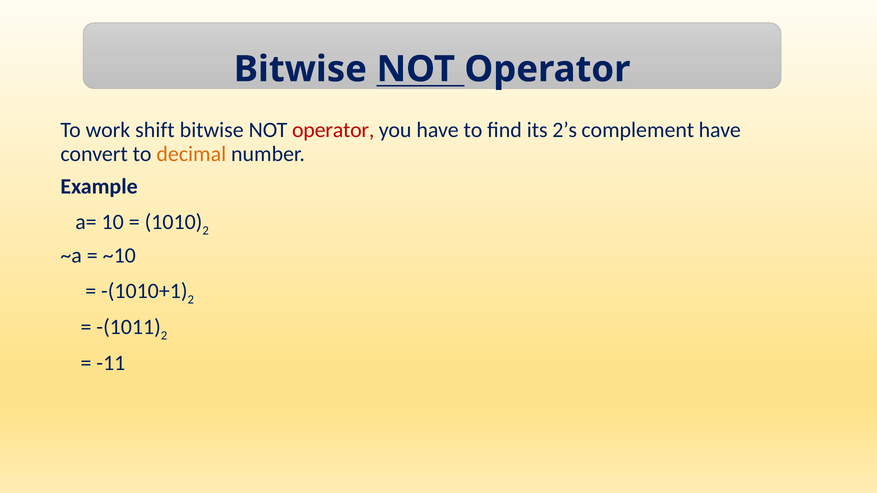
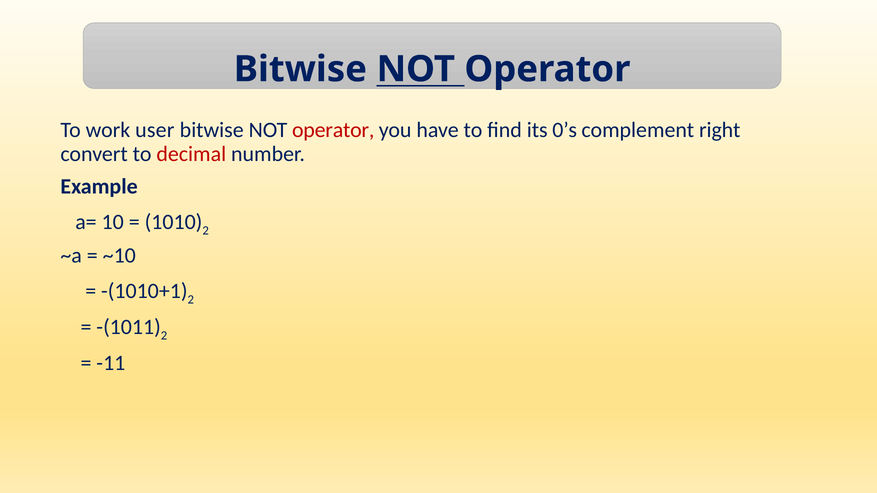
shift: shift -> user
2’s: 2’s -> 0’s
complement have: have -> right
decimal colour: orange -> red
